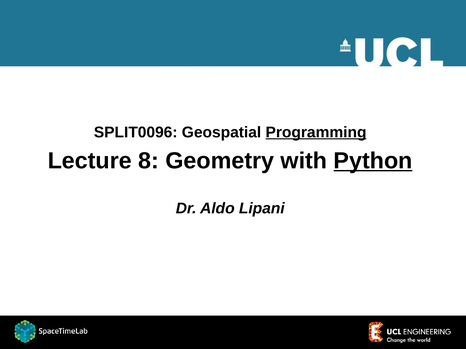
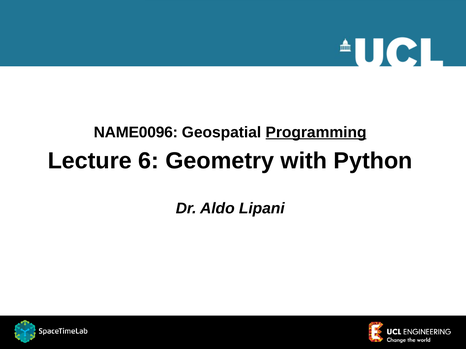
SPLIT0096: SPLIT0096 -> NAME0096
8: 8 -> 6
Python underline: present -> none
